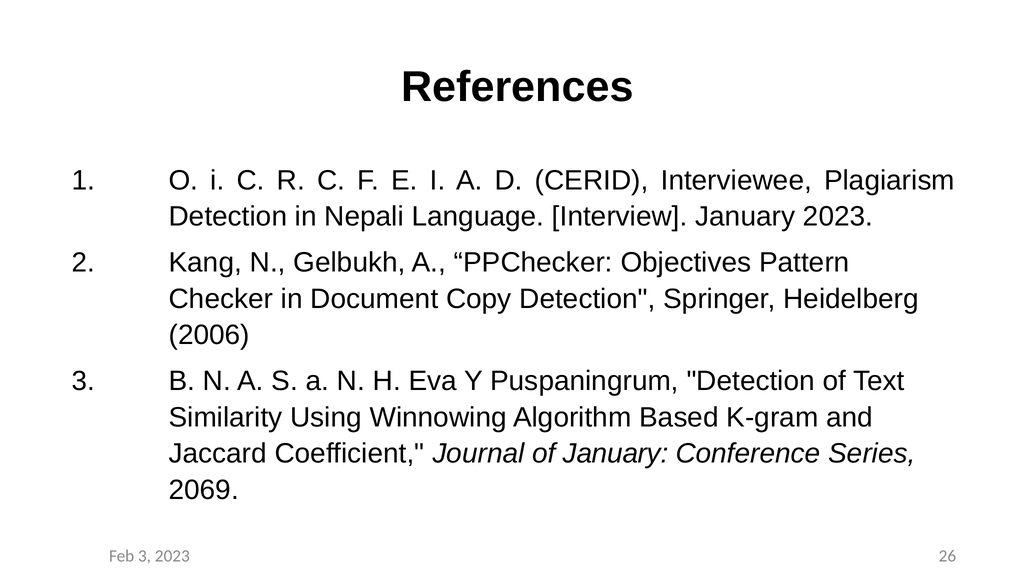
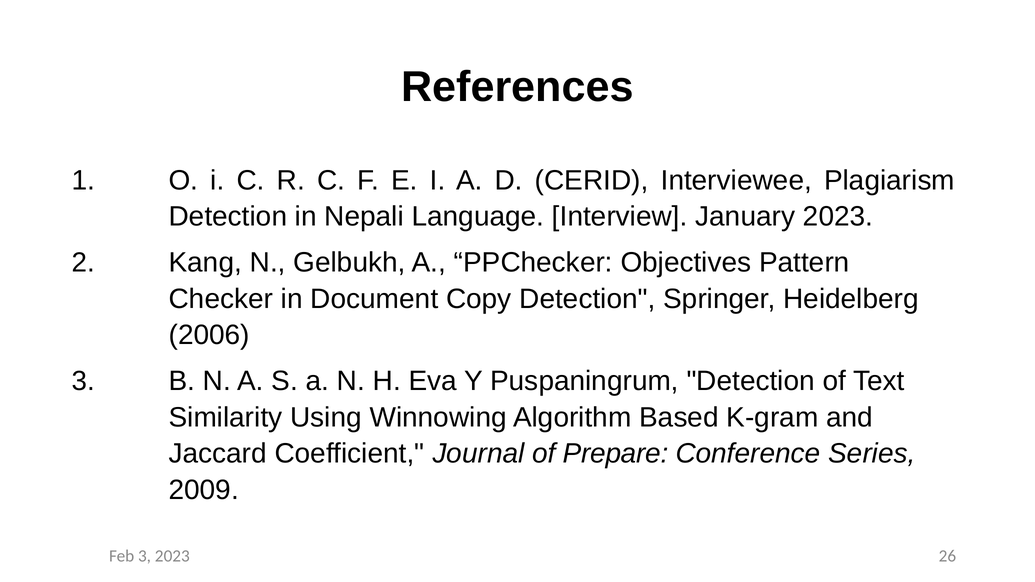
of January: January -> Prepare
2069: 2069 -> 2009
